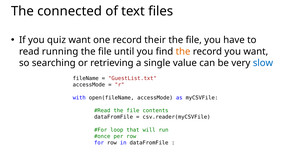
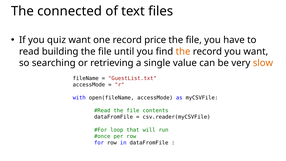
their: their -> price
running: running -> building
slow colour: blue -> orange
